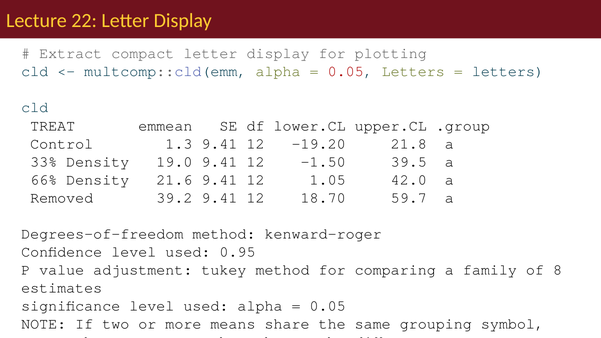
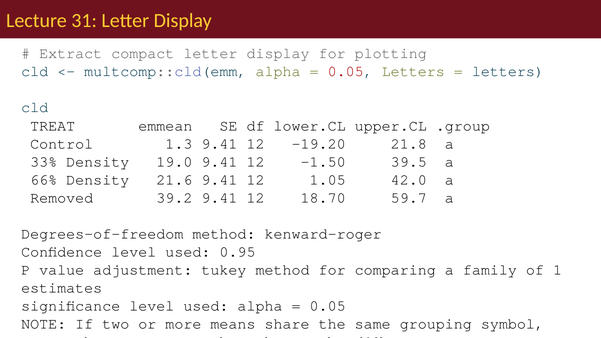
22: 22 -> 31
8: 8 -> 1
